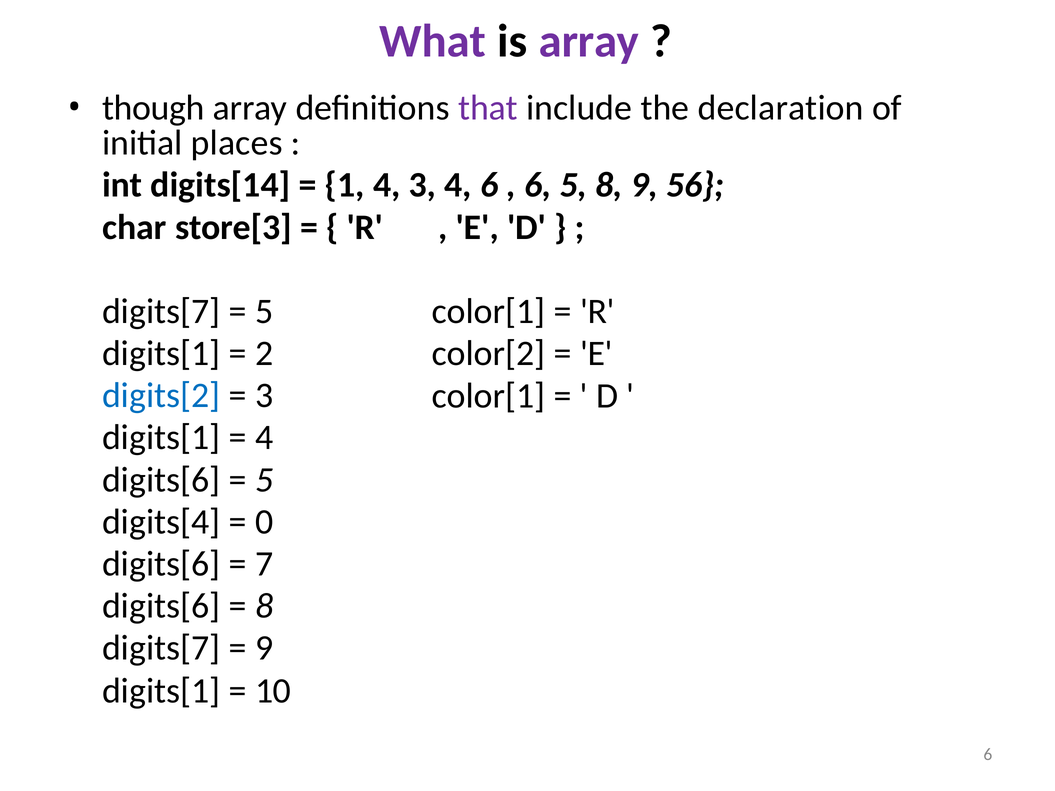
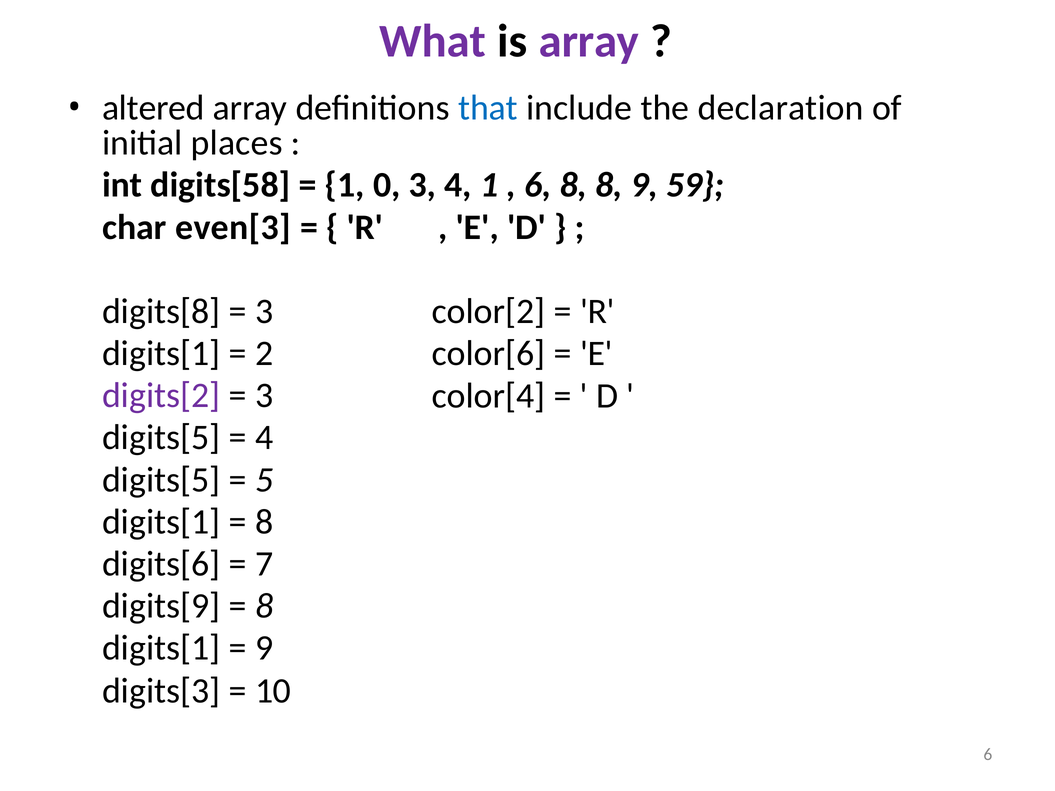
though: though -> altered
that colour: purple -> blue
digits[14: digits[14 -> digits[58
1 4: 4 -> 0
4 6: 6 -> 1
6 5: 5 -> 8
56: 56 -> 59
store[3: store[3 -> even[3
digits[7 at (161, 311): digits[7 -> digits[8
5 at (264, 311): 5 -> 3
color[1 at (489, 311): color[1 -> color[2
color[2: color[2 -> color[6
digits[2 colour: blue -> purple
color[1 at (489, 396): color[1 -> color[4
digits[1 at (161, 438): digits[1 -> digits[5
digits[6 at (161, 480): digits[6 -> digits[5
digits[4 at (161, 522): digits[4 -> digits[1
0 at (264, 522): 0 -> 8
digits[6 at (161, 606): digits[6 -> digits[9
digits[7 at (161, 648): digits[7 -> digits[1
digits[1 at (161, 691): digits[1 -> digits[3
